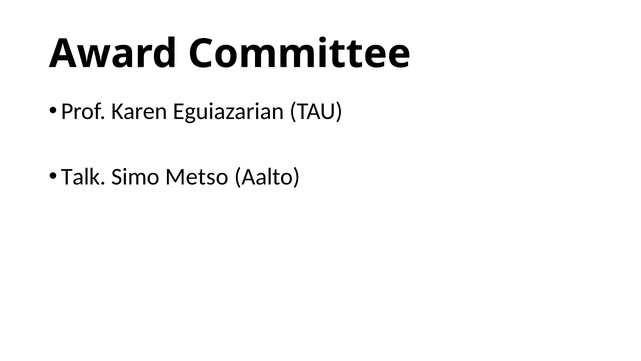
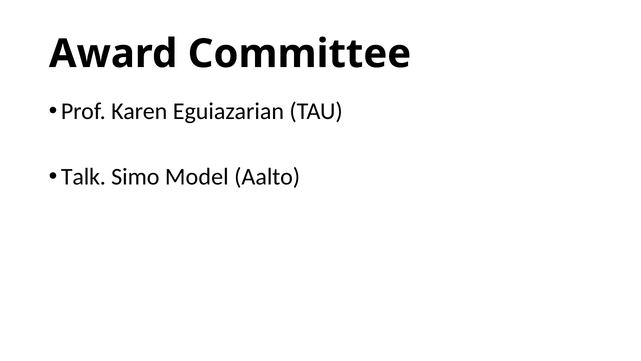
Metso: Metso -> Model
